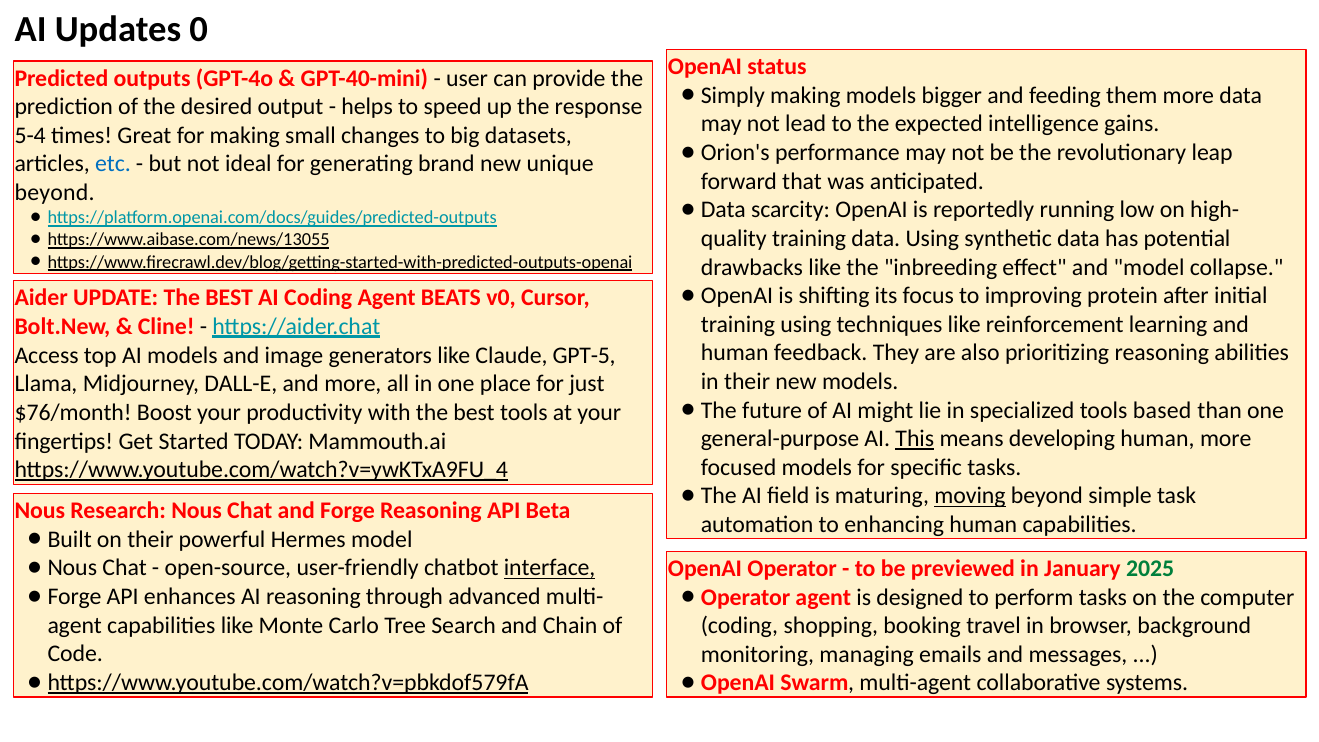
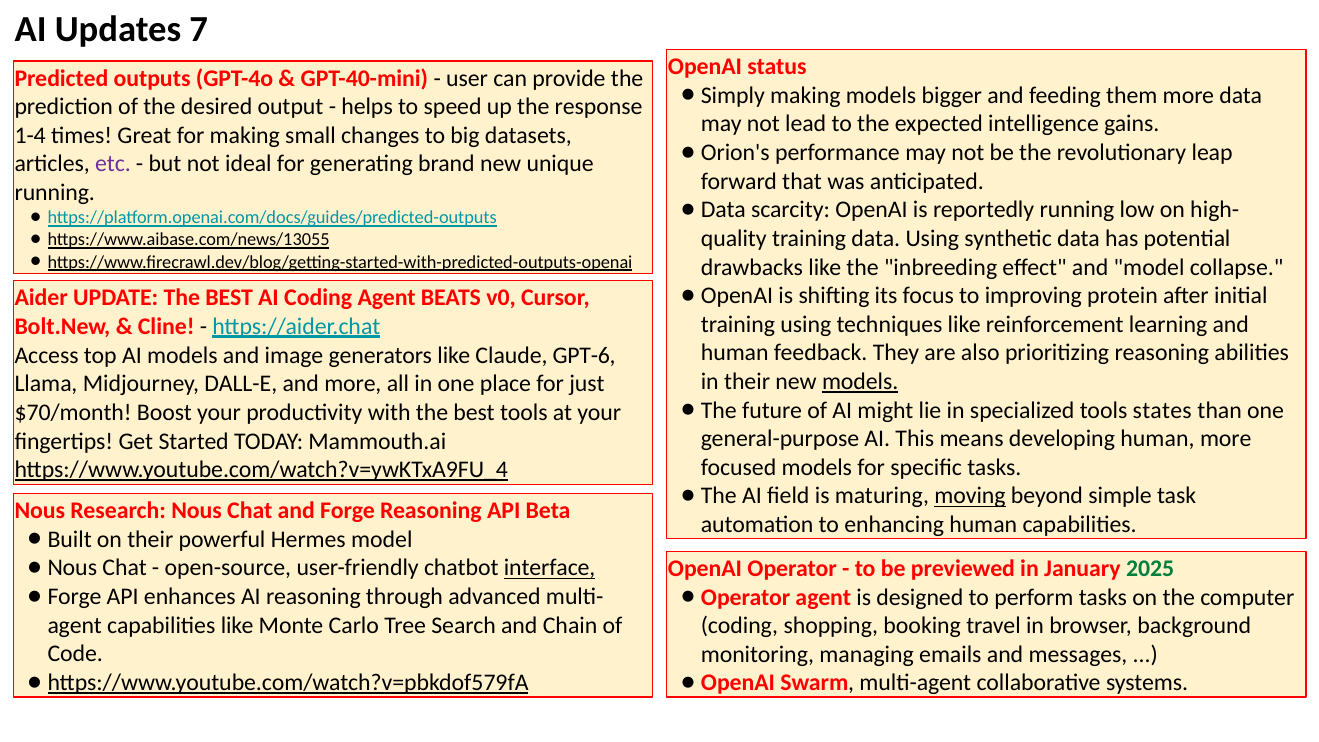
0: 0 -> 7
5-4: 5-4 -> 1-4
etc colour: blue -> purple
beyond at (55, 193): beyond -> running
GPT-5: GPT-5 -> GPT-6
models at (860, 382) underline: none -> present
based: based -> states
$76/month: $76/month -> $70/month
This underline: present -> none
